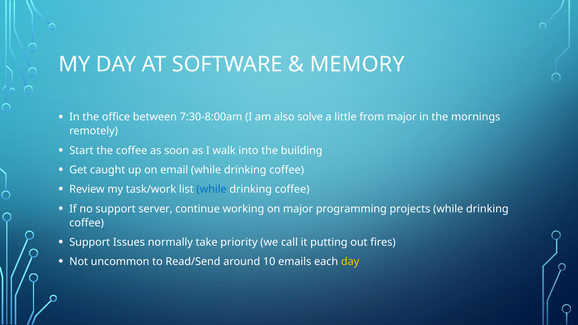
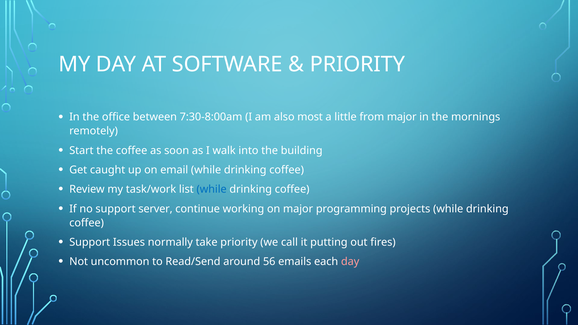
MEMORY at (357, 64): MEMORY -> PRIORITY
solve: solve -> most
10: 10 -> 56
day at (350, 262) colour: yellow -> pink
